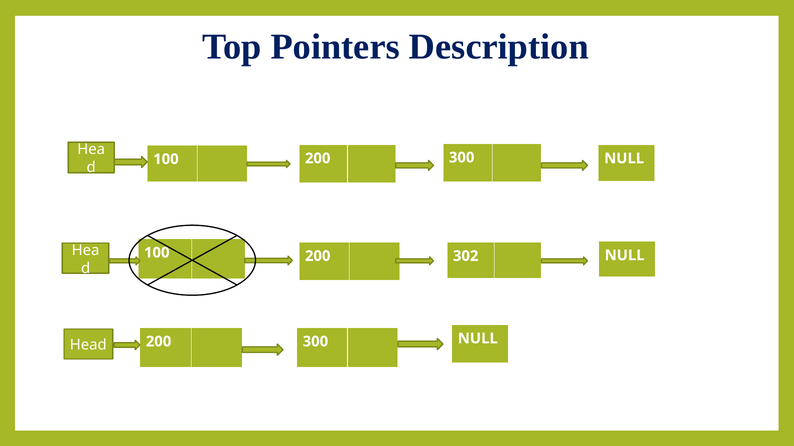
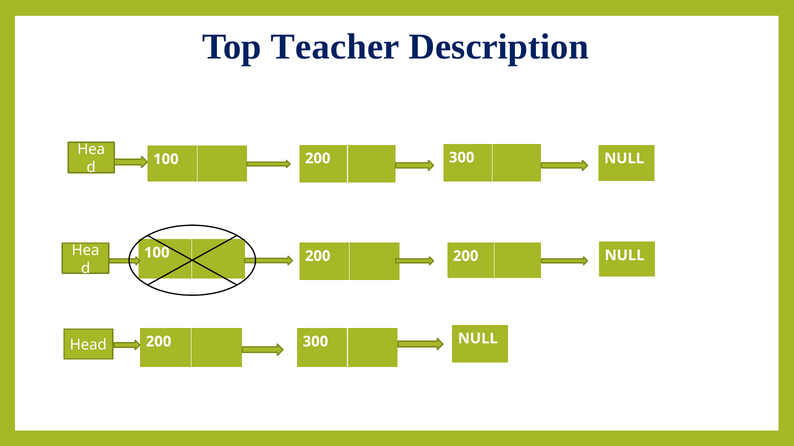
Pointers: Pointers -> Teacher
302 at (466, 256): 302 -> 200
